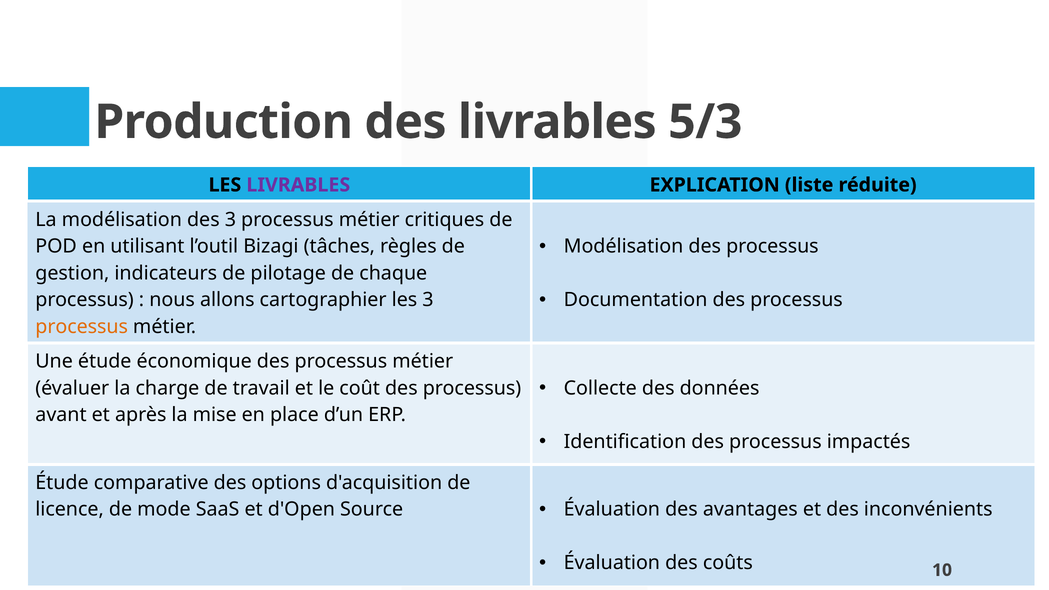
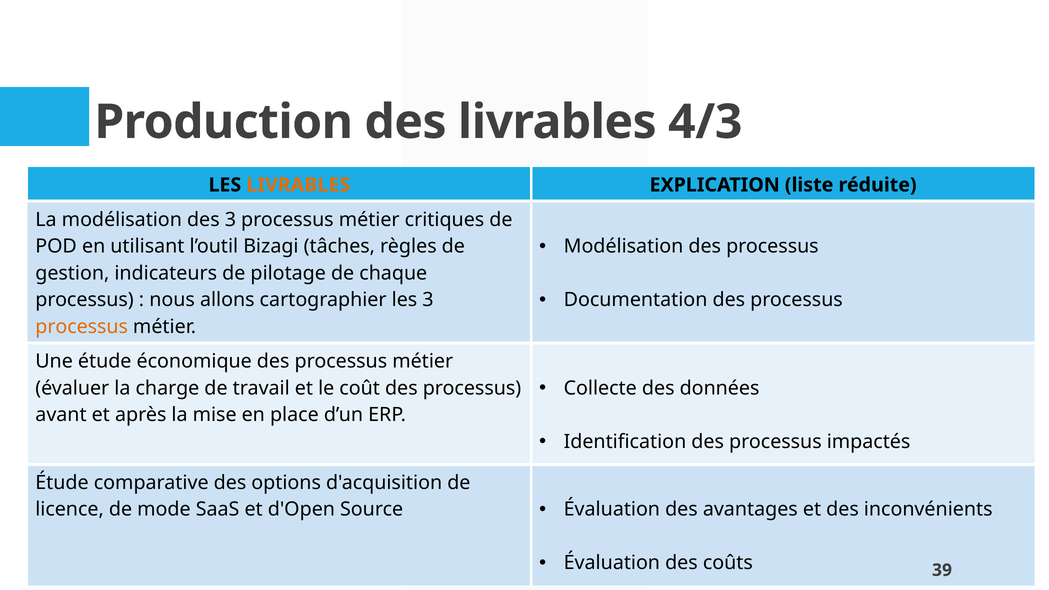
5/3: 5/3 -> 4/3
LIVRABLES at (298, 185) colour: purple -> orange
10: 10 -> 39
